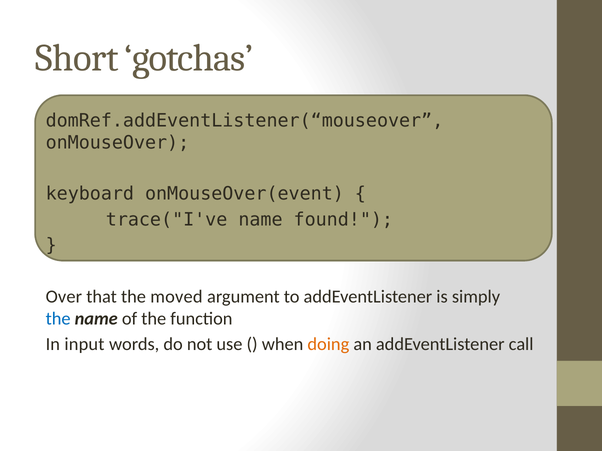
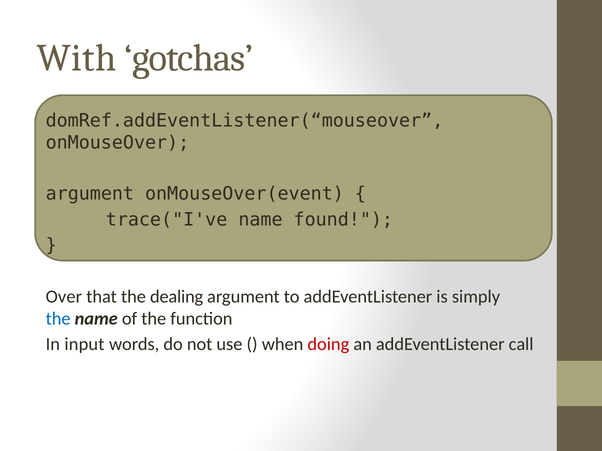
Short: Short -> With
keyboard at (90, 194): keyboard -> argument
moved: moved -> dealing
doing colour: orange -> red
